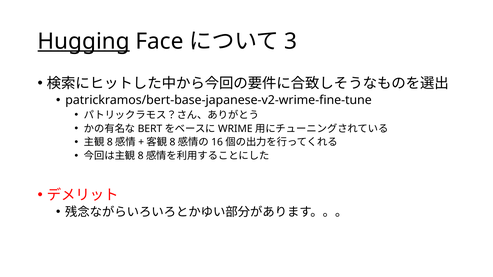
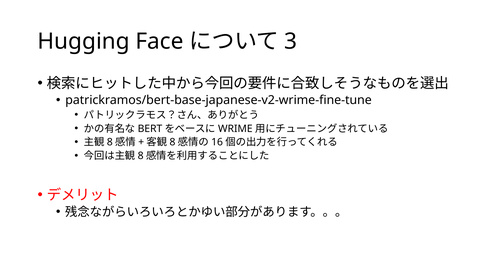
Hugging underline: present -> none
